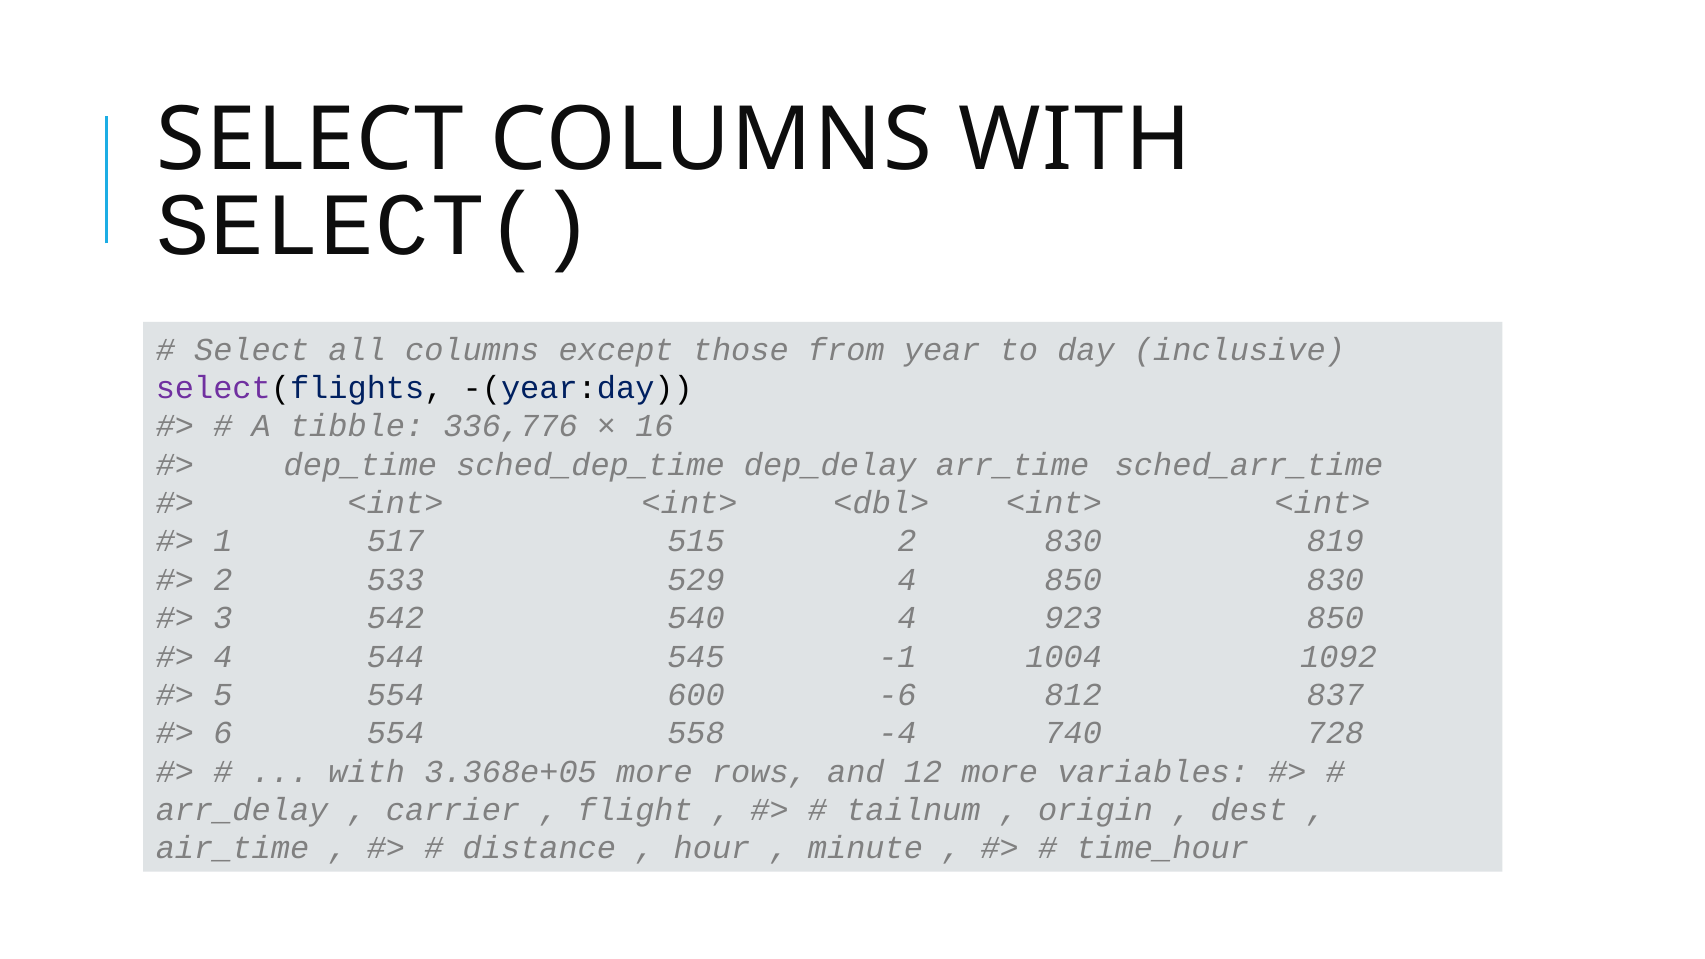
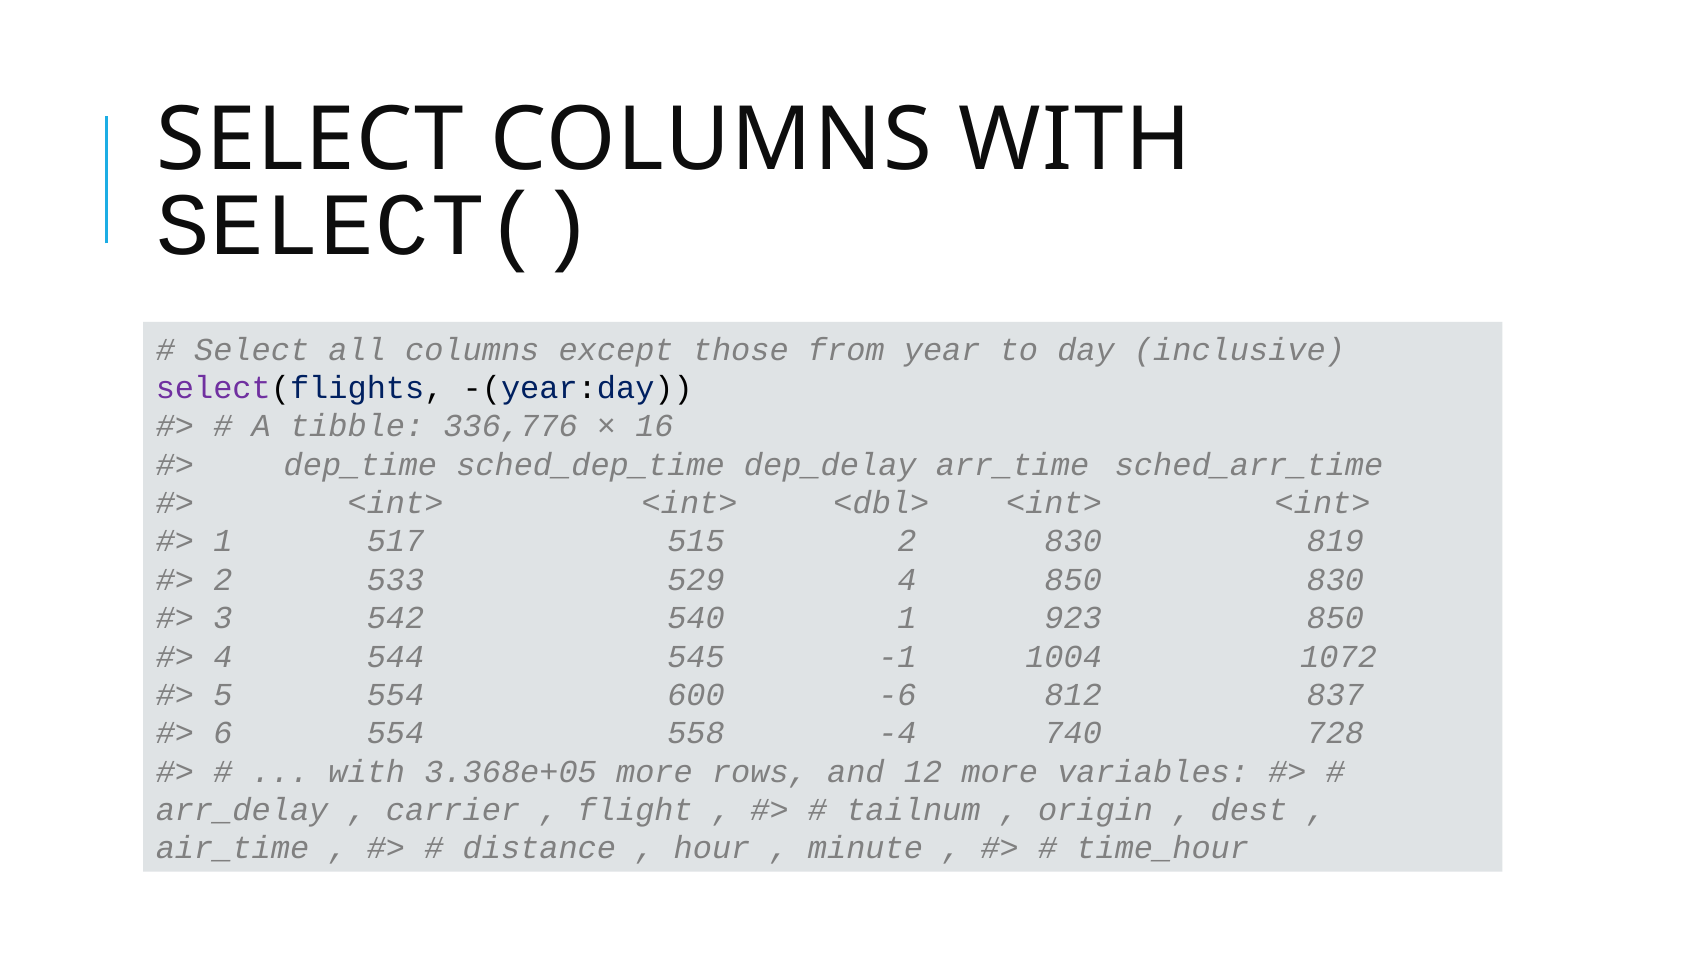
540 4: 4 -> 1
1092: 1092 -> 1072
